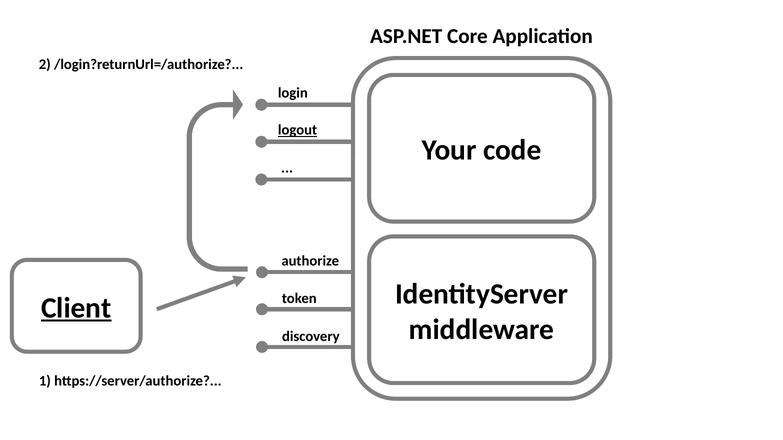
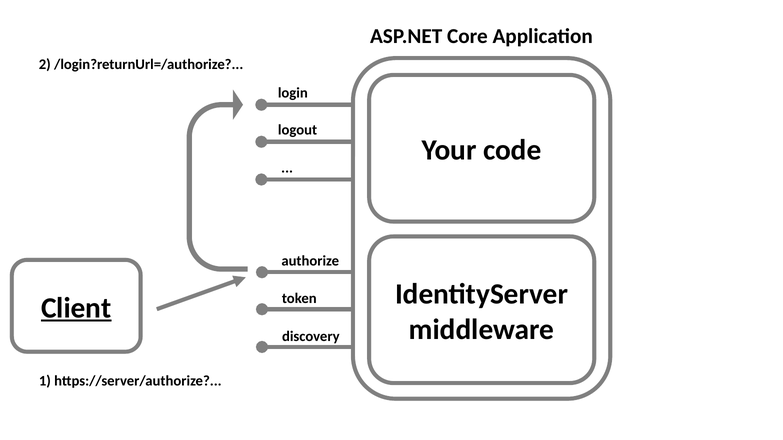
logout underline: present -> none
